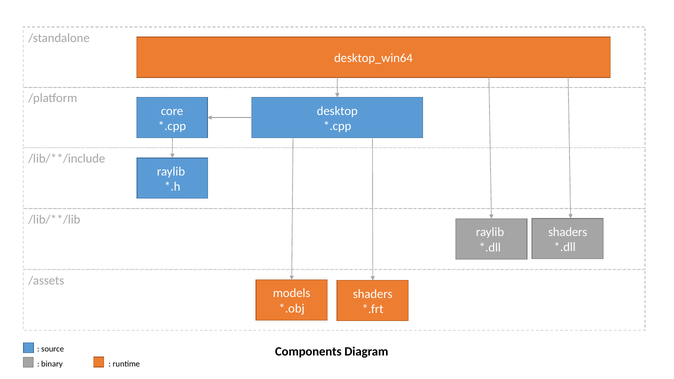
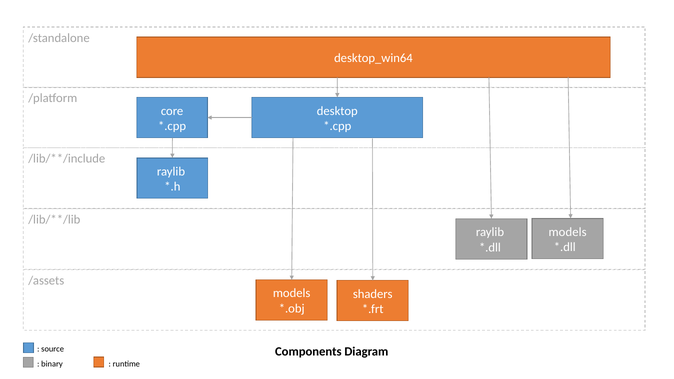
shaders at (568, 232): shaders -> models
